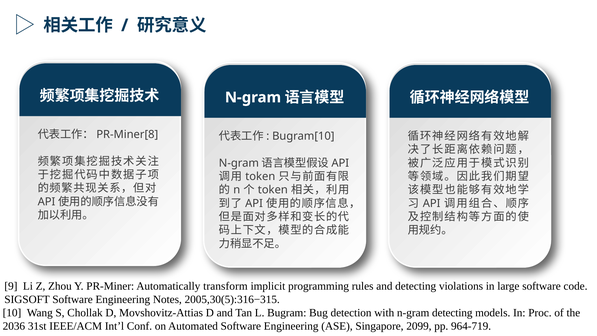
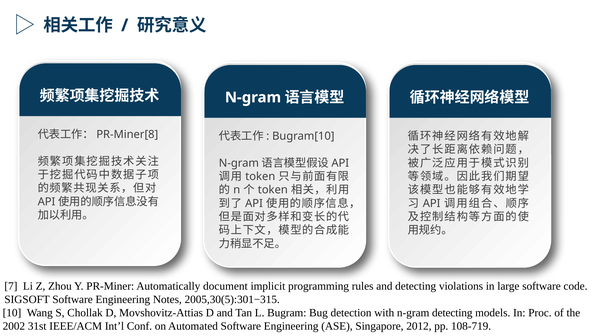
9: 9 -> 7
transform: transform -> document
2005,30(5):316−315: 2005,30(5):316−315 -> 2005,30(5):301−315
2036: 2036 -> 2002
2099: 2099 -> 2012
964-719: 964-719 -> 108-719
